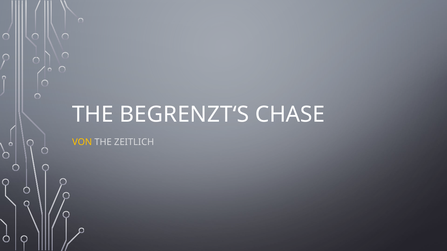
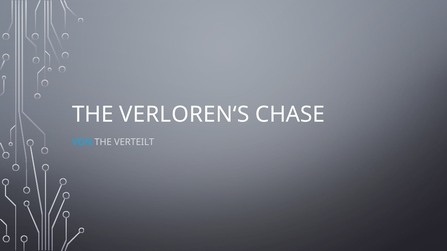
BEGRENZT‘S: BEGRENZT‘S -> VERLOREN‘S
VON colour: yellow -> light blue
ZEITLICH: ZEITLICH -> VERTEILT
